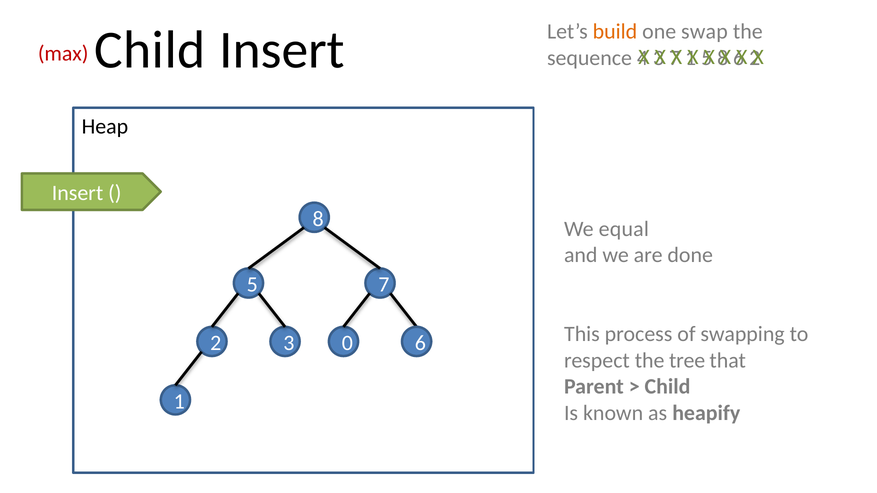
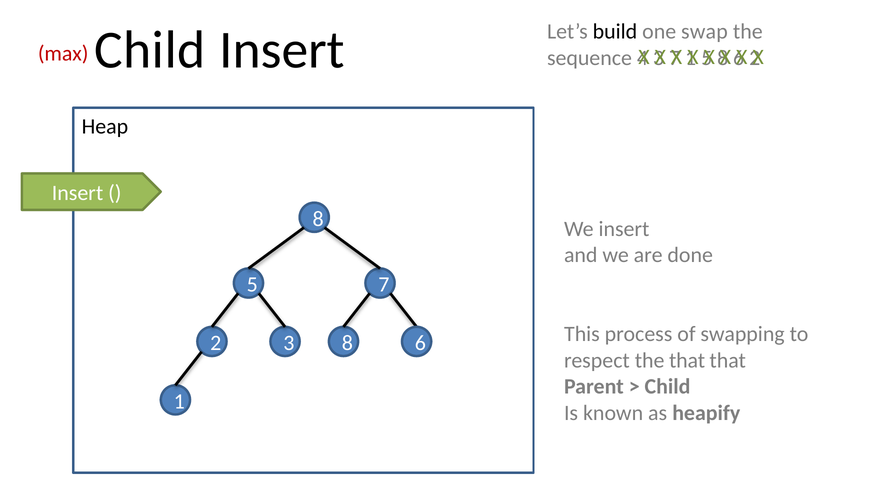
build colour: orange -> black
We equal: equal -> insert
3 0: 0 -> 8
the tree: tree -> that
